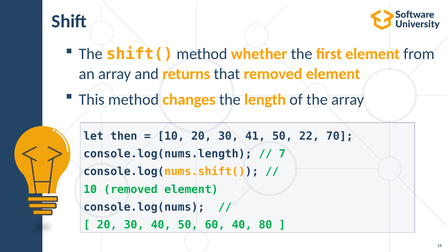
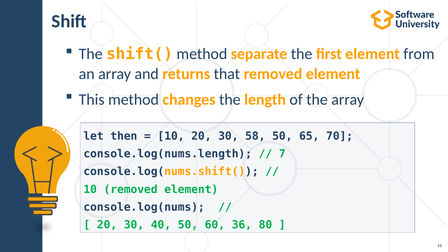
whether: whether -> separate
41: 41 -> 58
22: 22 -> 65
60 40: 40 -> 36
